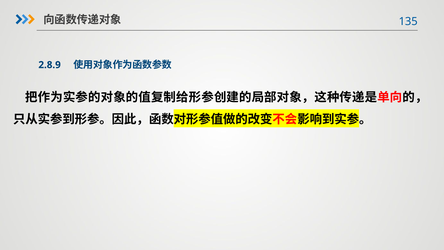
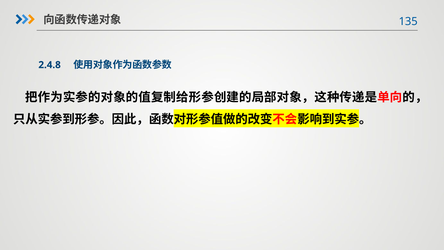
2.8.9: 2.8.9 -> 2.4.8
